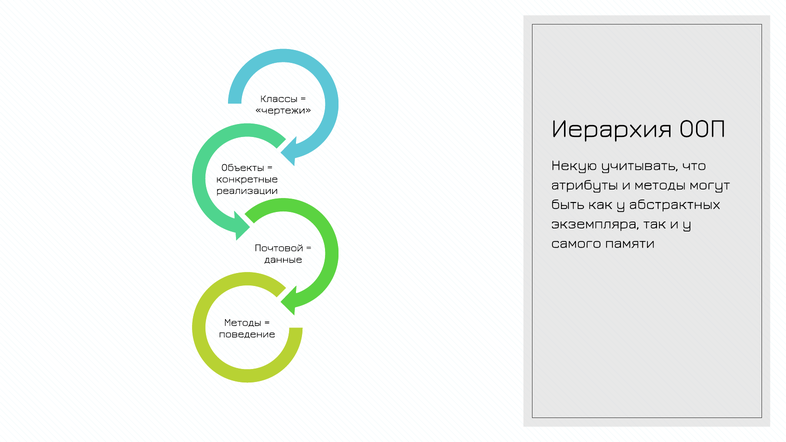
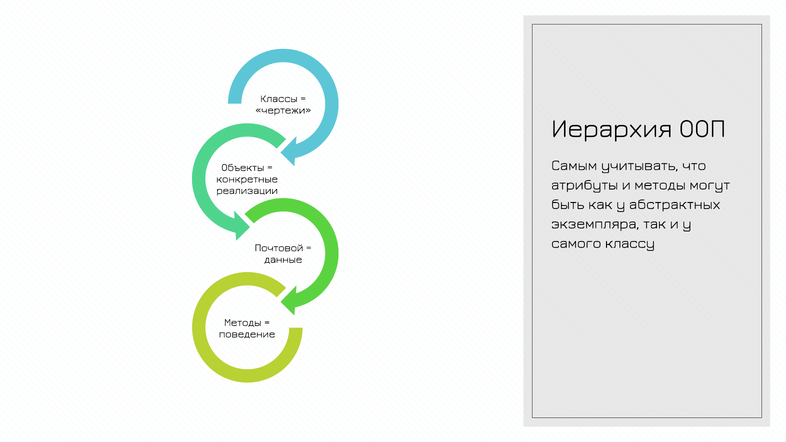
Некую: Некую -> Самым
памяти: памяти -> классу
